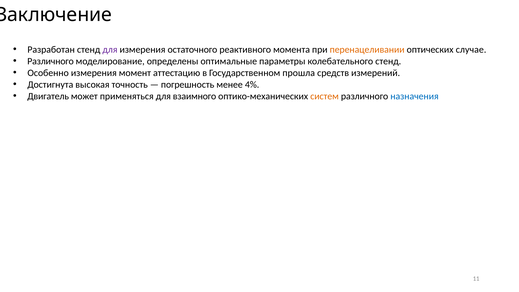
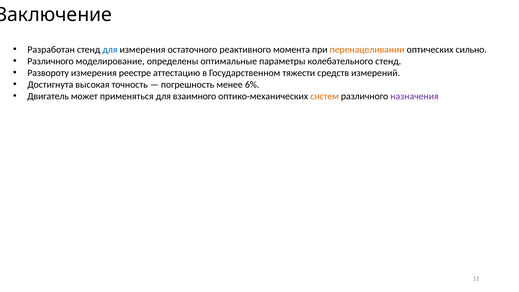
для at (110, 49) colour: purple -> blue
случае: случае -> сильно
Особенно: Особенно -> Развороту
момент: момент -> реестре
прошла: прошла -> тяжести
4%: 4% -> 6%
назначения colour: blue -> purple
